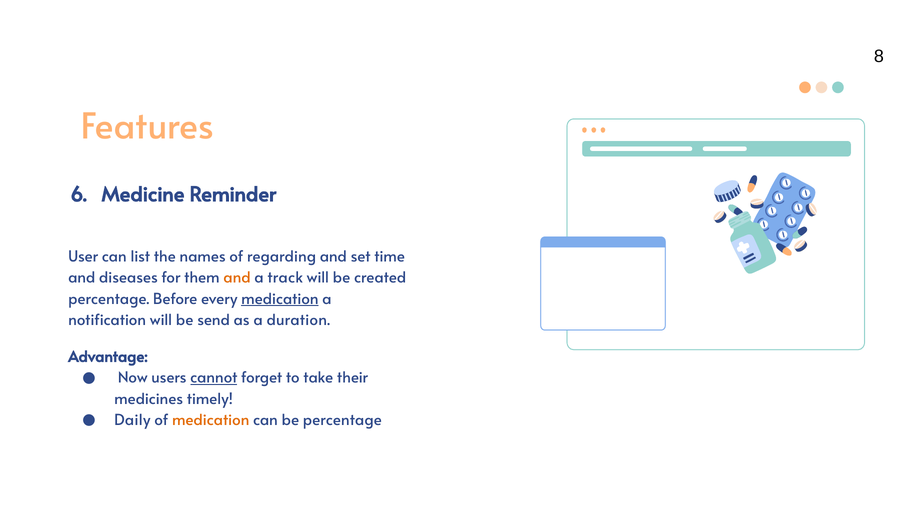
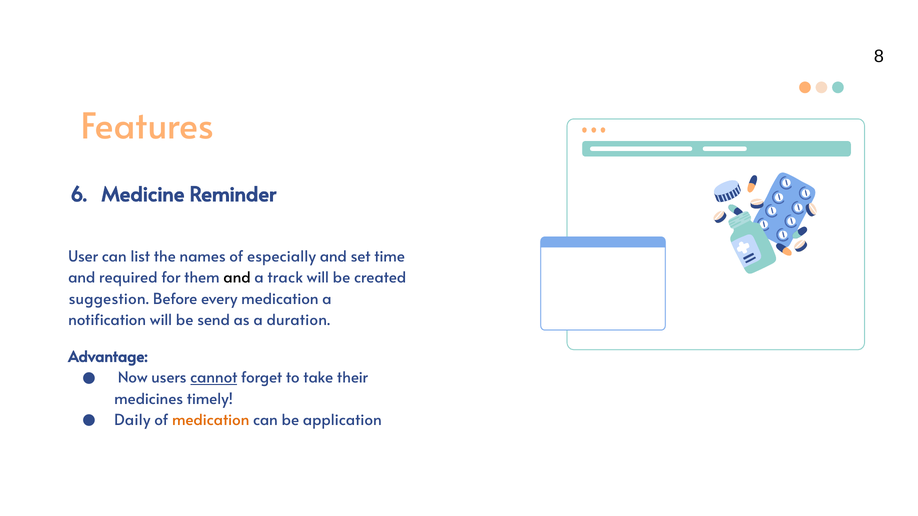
regarding: regarding -> especially
diseases: diseases -> required
and at (237, 278) colour: orange -> black
percentage at (109, 299): percentage -> suggestion
medication at (280, 299) underline: present -> none
be percentage: percentage -> application
